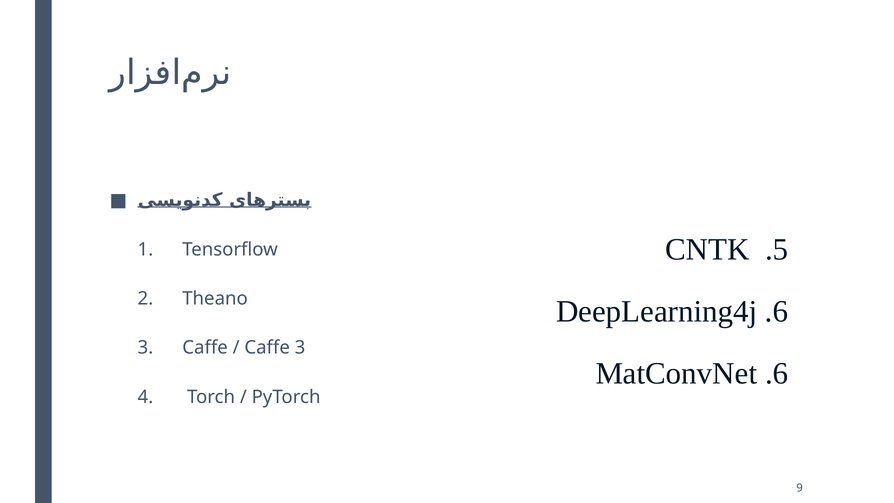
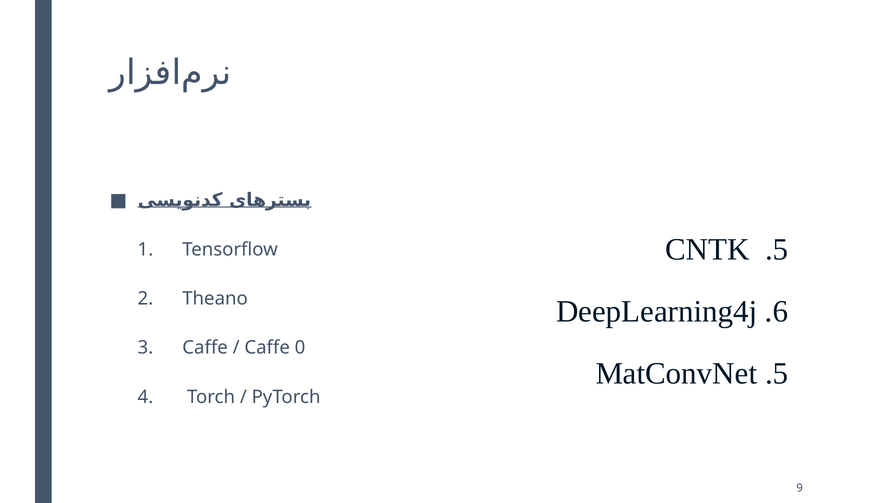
Caffe 3: 3 -> 0
MatConvNet .6: .6 -> .5
